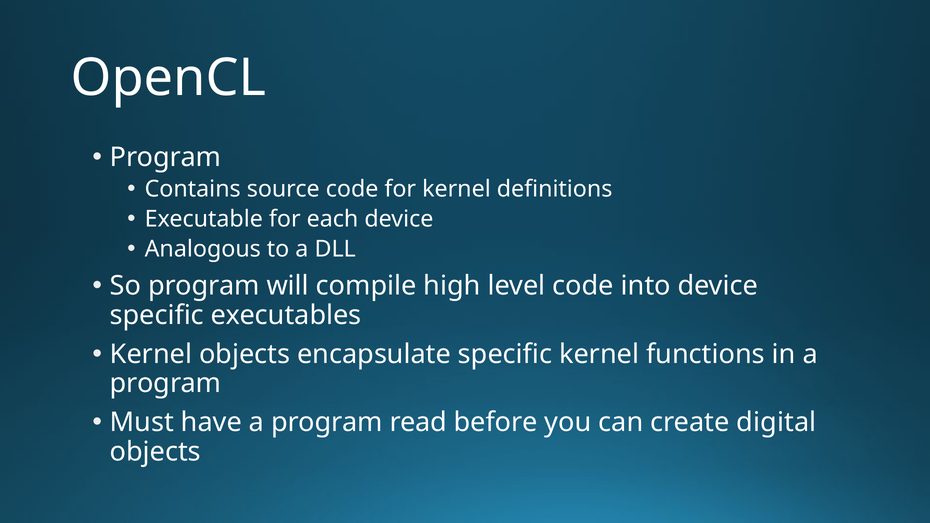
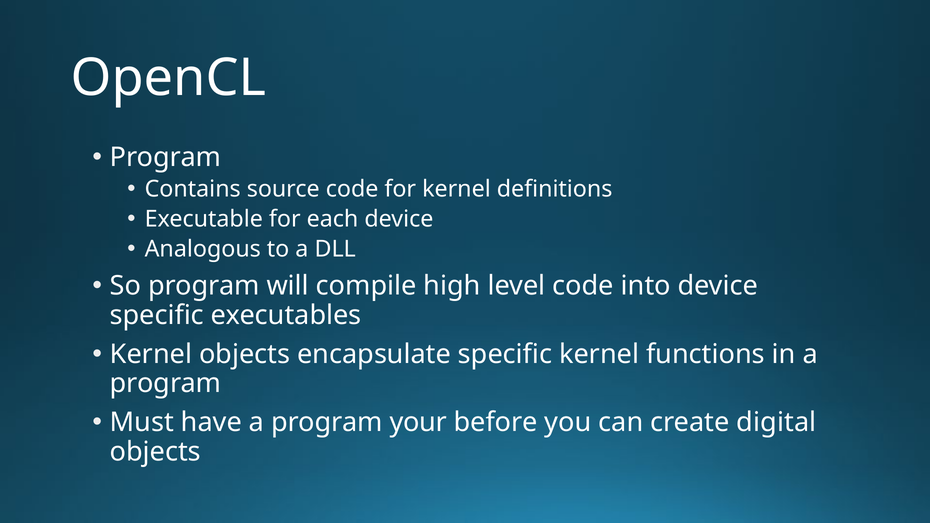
read: read -> your
